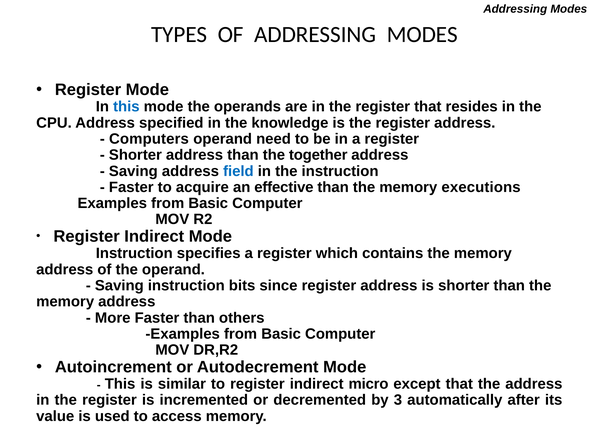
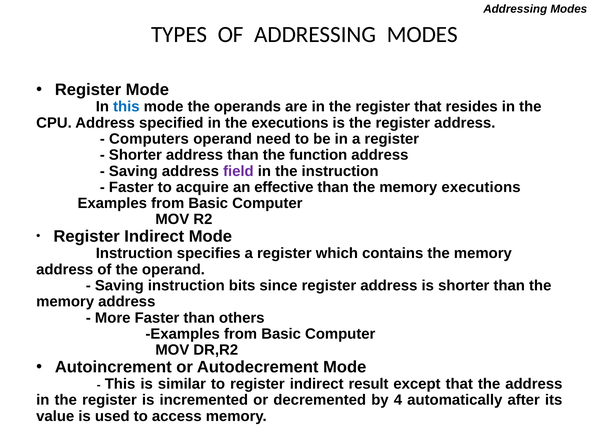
the knowledge: knowledge -> executions
together: together -> function
field colour: blue -> purple
micro: micro -> result
3: 3 -> 4
